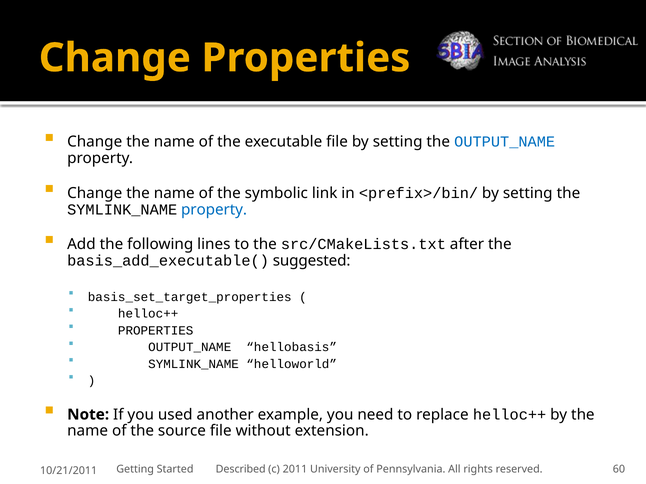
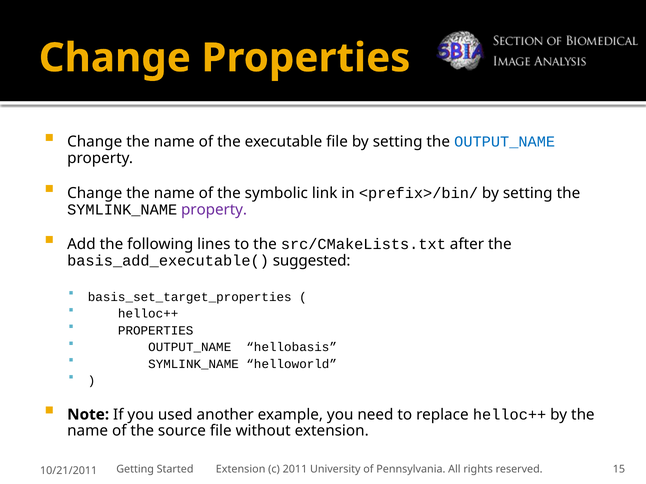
property at (214, 210) colour: blue -> purple
Started Described: Described -> Extension
60: 60 -> 15
